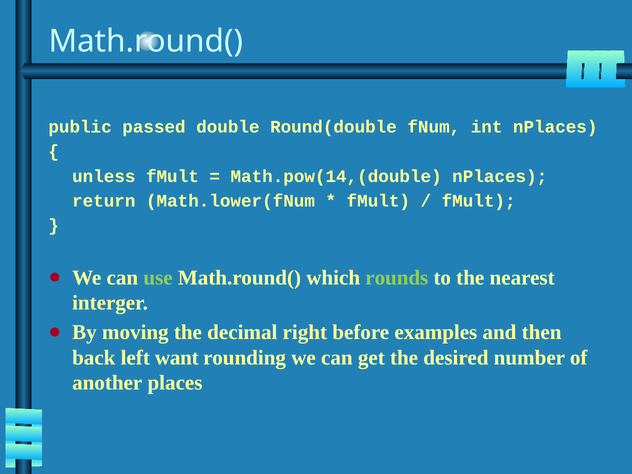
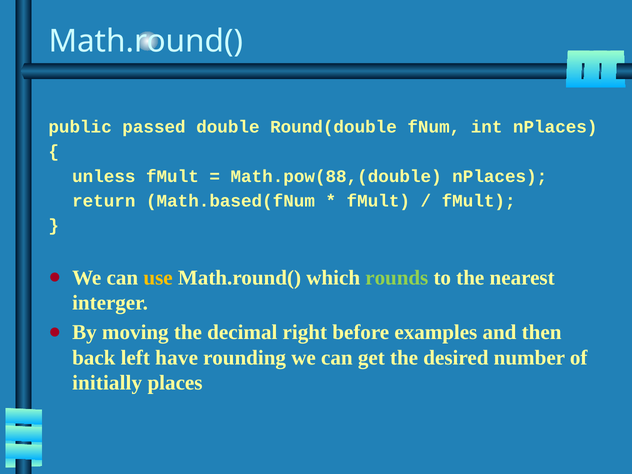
Math.pow(14,(double: Math.pow(14,(double -> Math.pow(88,(double
Math.lower(fNum: Math.lower(fNum -> Math.based(fNum
use colour: light green -> yellow
want: want -> have
another: another -> initially
